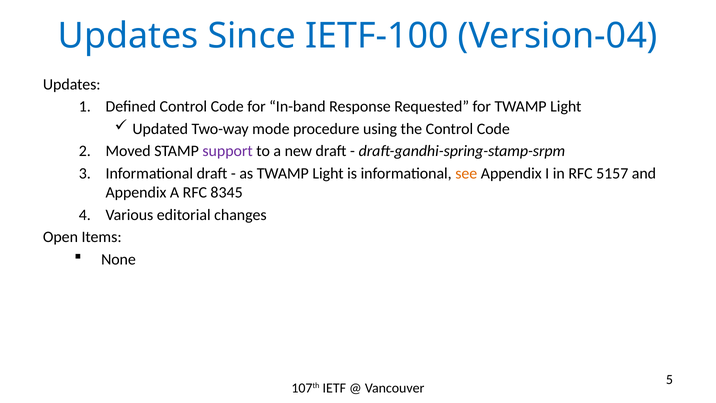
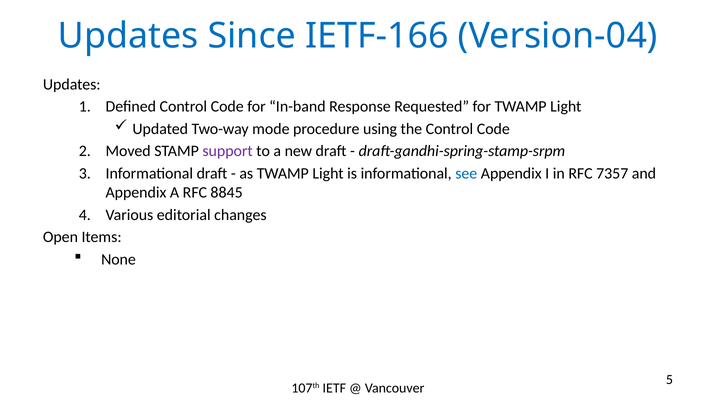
IETF-100: IETF-100 -> IETF-166
see colour: orange -> blue
5157: 5157 -> 7357
8345: 8345 -> 8845
